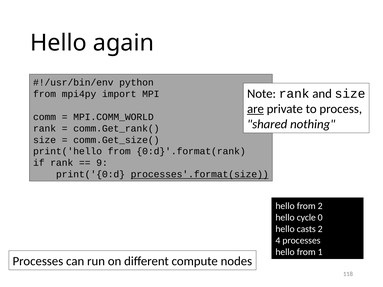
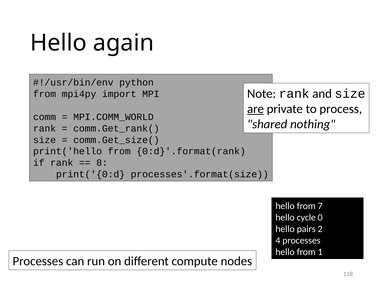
9: 9 -> 8
processes'.format(size underline: present -> none
from 2: 2 -> 7
casts: casts -> pairs
